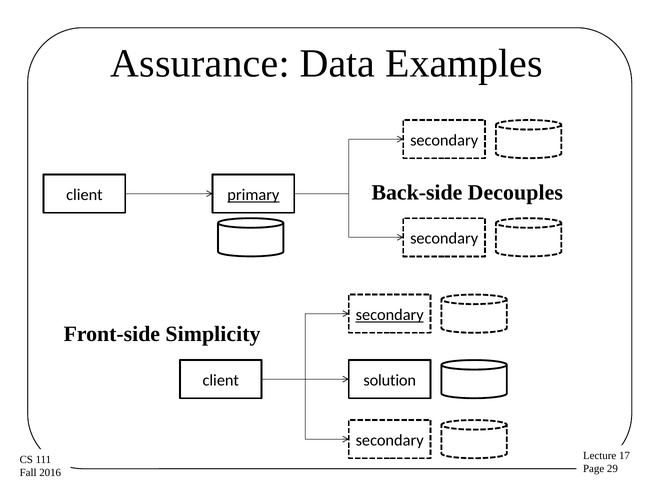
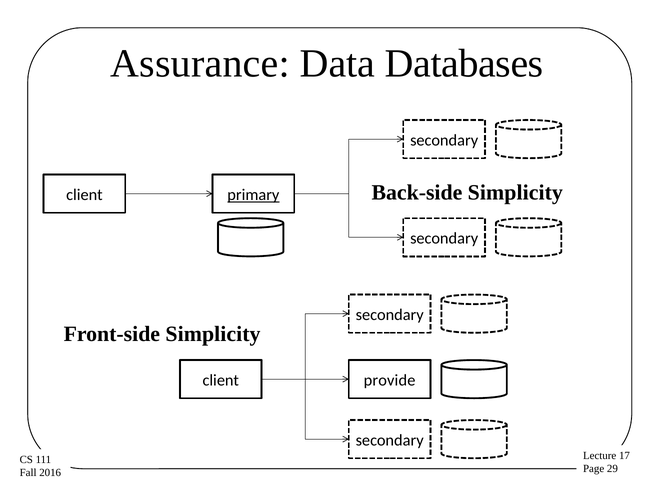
Examples: Examples -> Databases
Back-side Decouples: Decouples -> Simplicity
secondary at (390, 314) underline: present -> none
solution: solution -> provide
